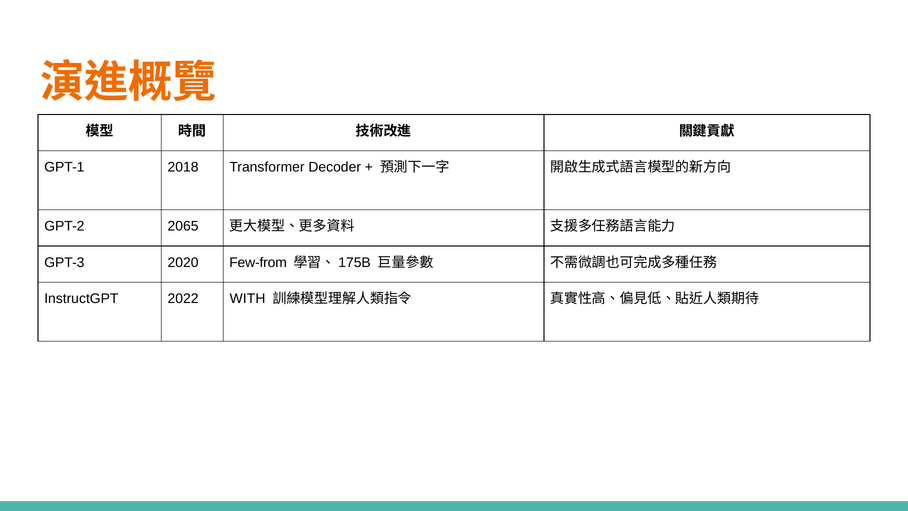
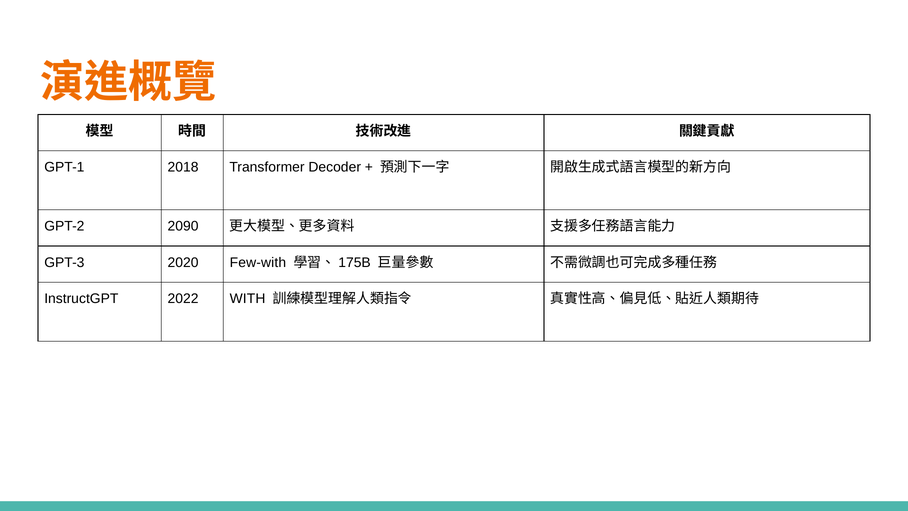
2065: 2065 -> 2090
Few-from: Few-from -> Few-with
